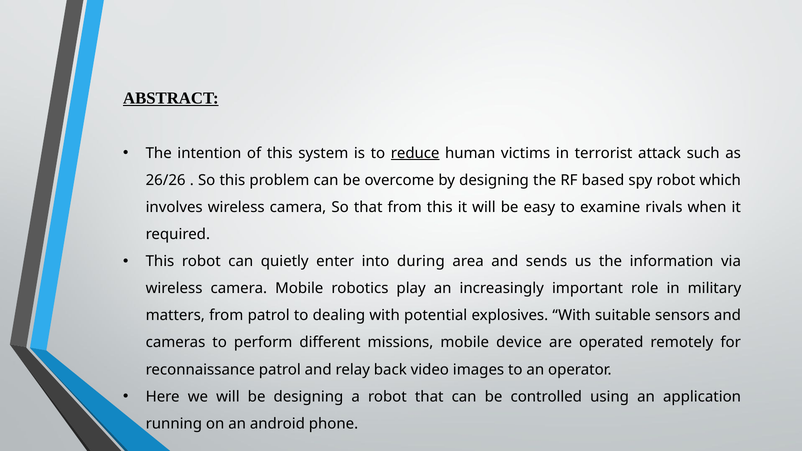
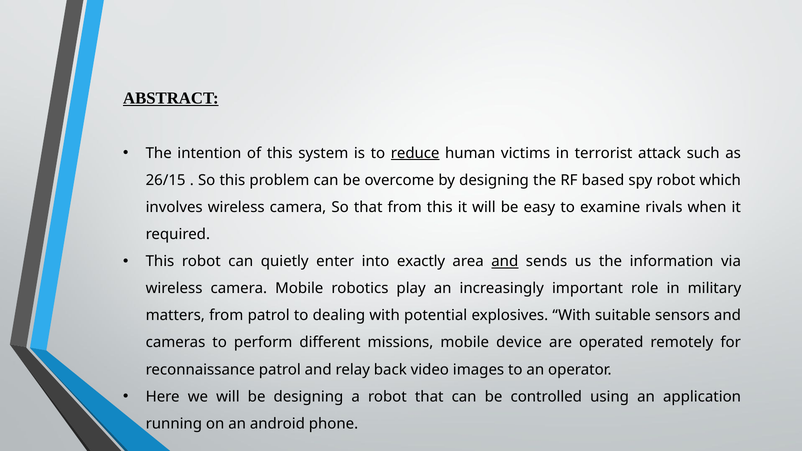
26/26: 26/26 -> 26/15
during: during -> exactly
and at (505, 261) underline: none -> present
